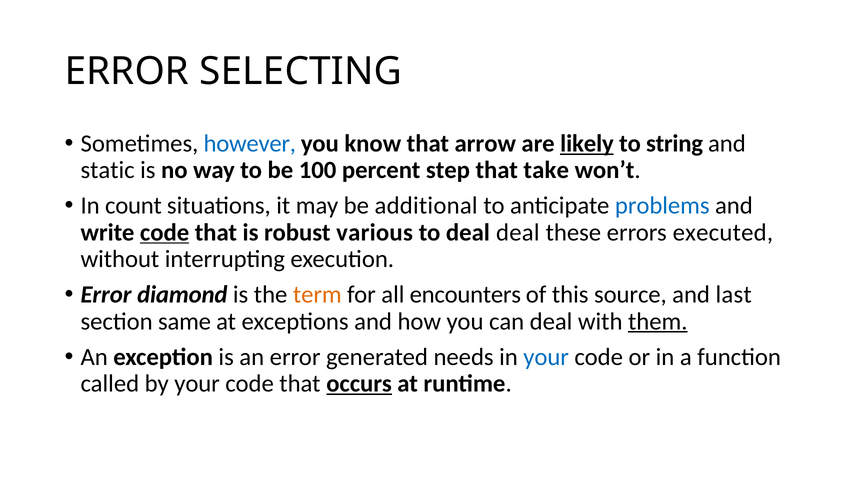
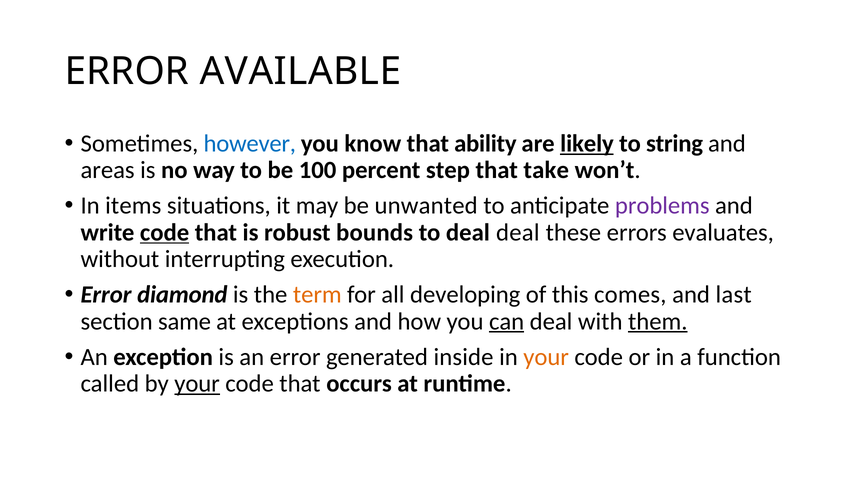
SELECTING: SELECTING -> AVAILABLE
arrow: arrow -> ability
static: static -> areas
count: count -> items
additional: additional -> unwanted
problems colour: blue -> purple
various: various -> bounds
executed: executed -> evaluates
encounters: encounters -> developing
source: source -> comes
can underline: none -> present
needs: needs -> inside
your at (546, 357) colour: blue -> orange
your at (197, 384) underline: none -> present
occurs underline: present -> none
